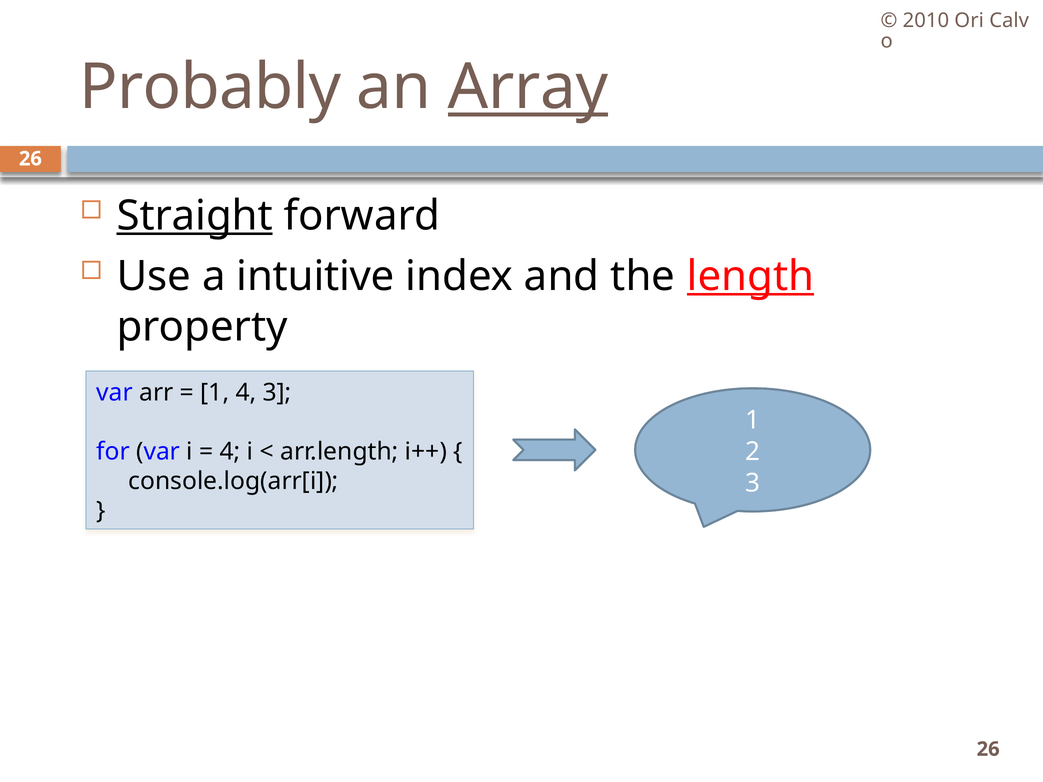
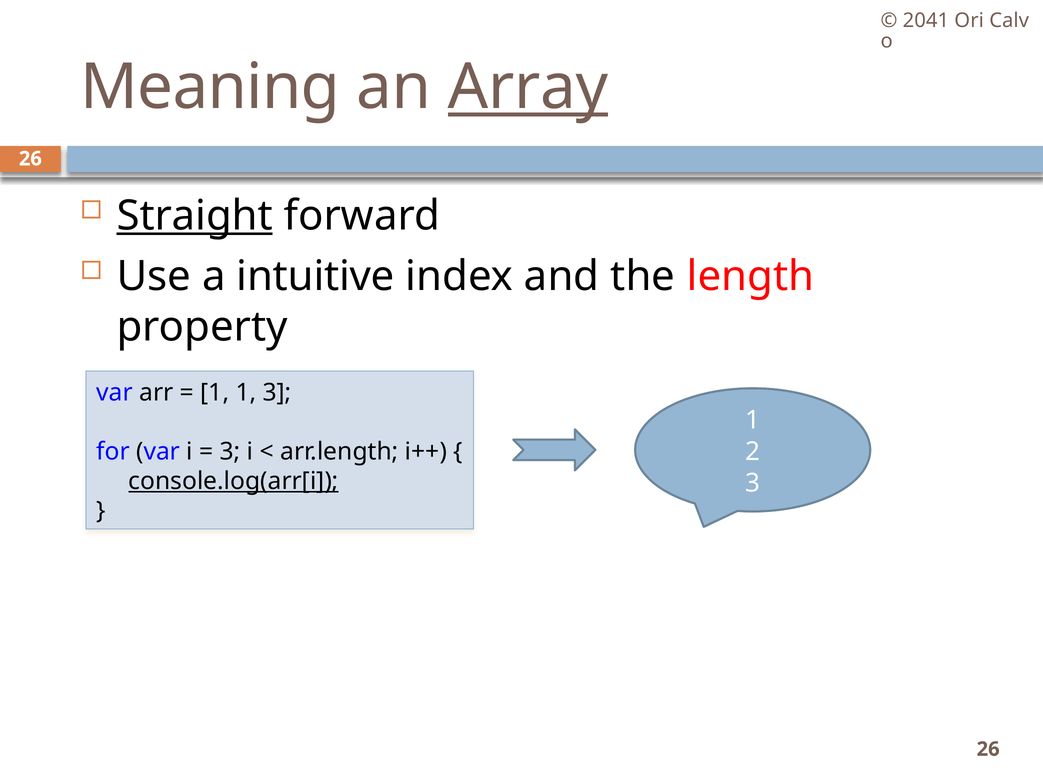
2010: 2010 -> 2041
Probably: Probably -> Meaning
length underline: present -> none
1 4: 4 -> 1
4 at (230, 452): 4 -> 3
console.log(arr[i underline: none -> present
